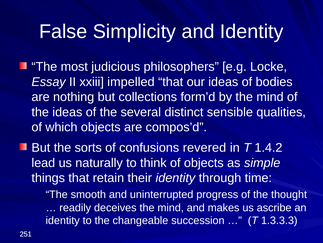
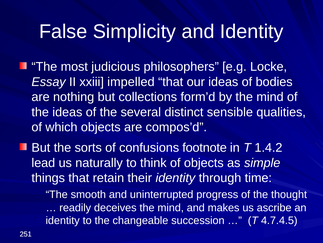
revered: revered -> footnote
1.3.3.3: 1.3.3.3 -> 4.7.4.5
